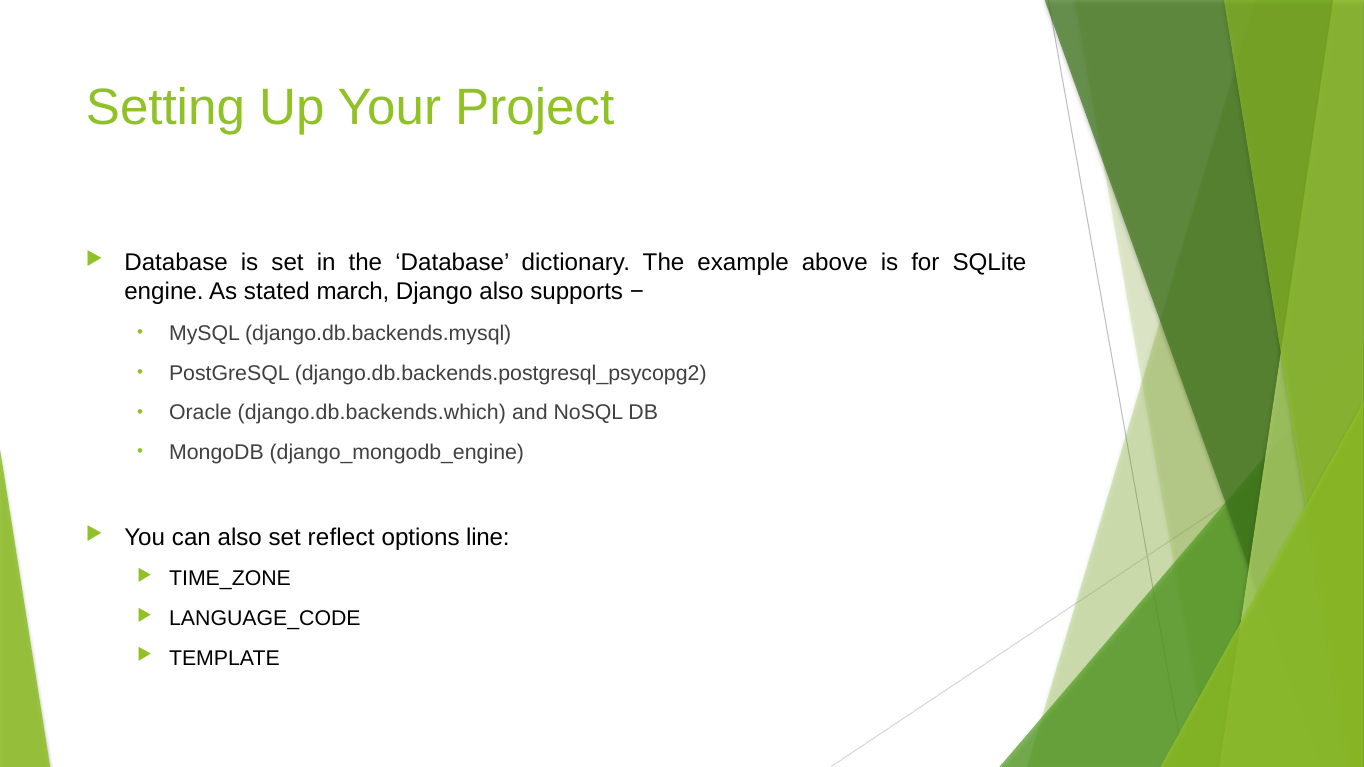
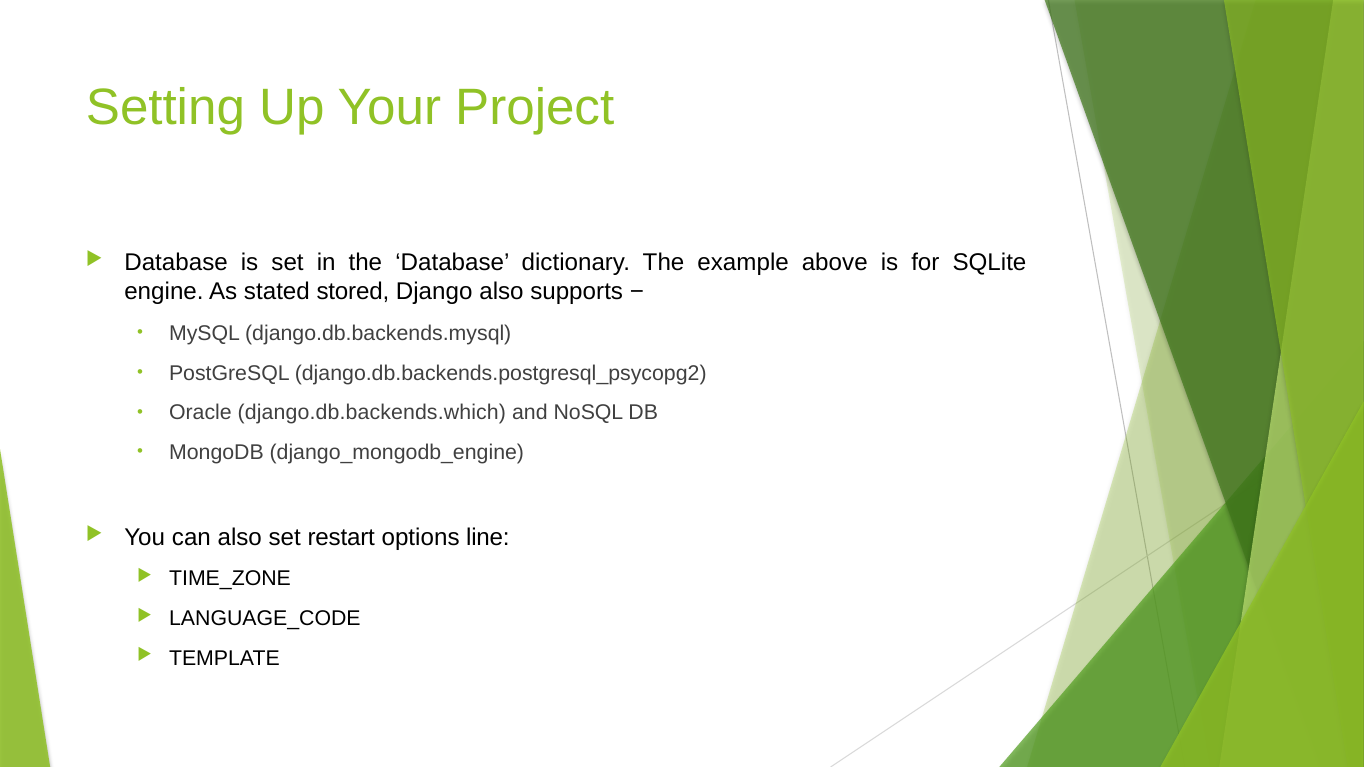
march: march -> stored
reflect: reflect -> restart
